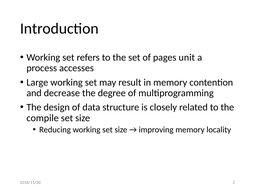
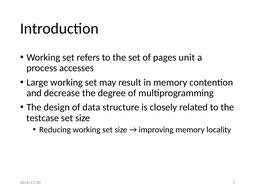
compile: compile -> testcase
